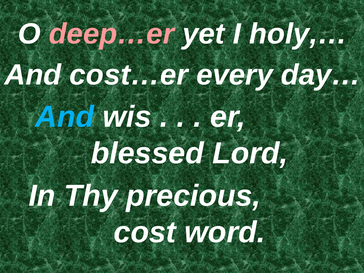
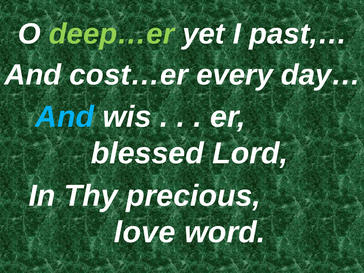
deep…er colour: pink -> light green
holy,…: holy,… -> past,…
cost: cost -> love
